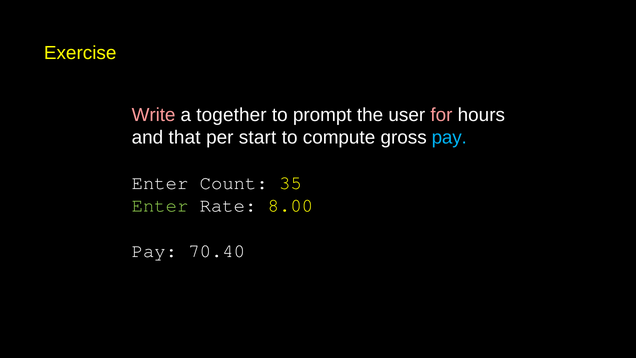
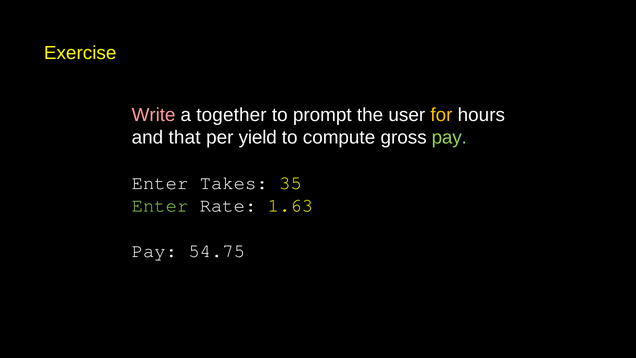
for colour: pink -> yellow
start: start -> yield
pay at (449, 137) colour: light blue -> light green
Count: Count -> Takes
8.00: 8.00 -> 1.63
70.40: 70.40 -> 54.75
